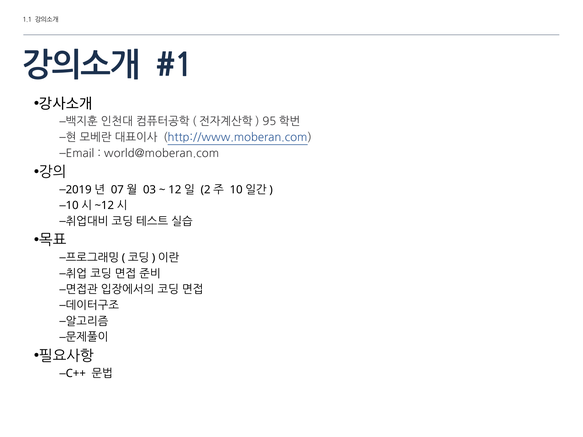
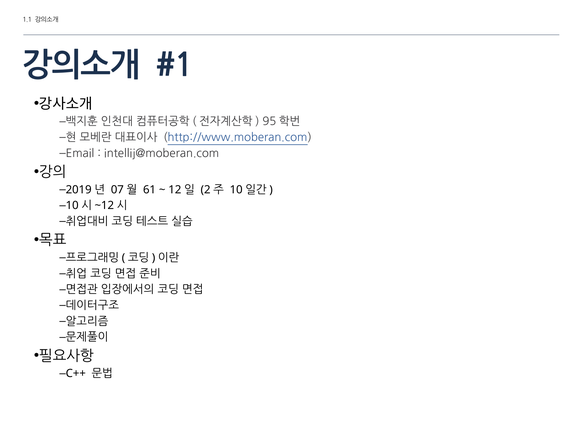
world@moberan.com: world@moberan.com -> intellij@moberan.com
03: 03 -> 61
